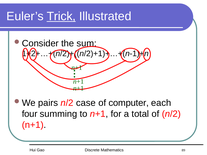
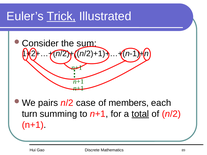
computer: computer -> members
four: four -> turn
total underline: none -> present
